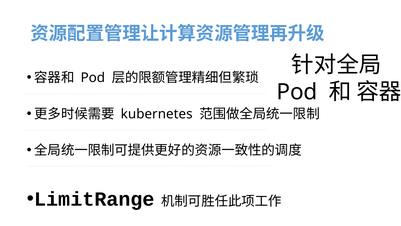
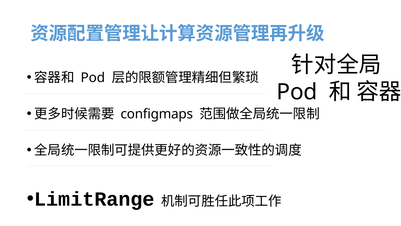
kubernetes: kubernetes -> configmaps
